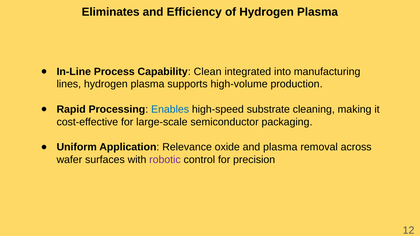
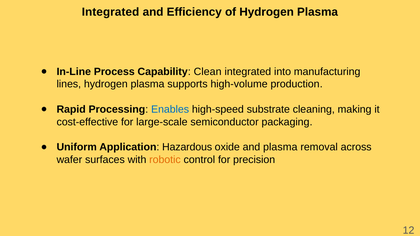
Eliminates at (111, 12): Eliminates -> Integrated
Relevance: Relevance -> Hazardous
robotic colour: purple -> orange
